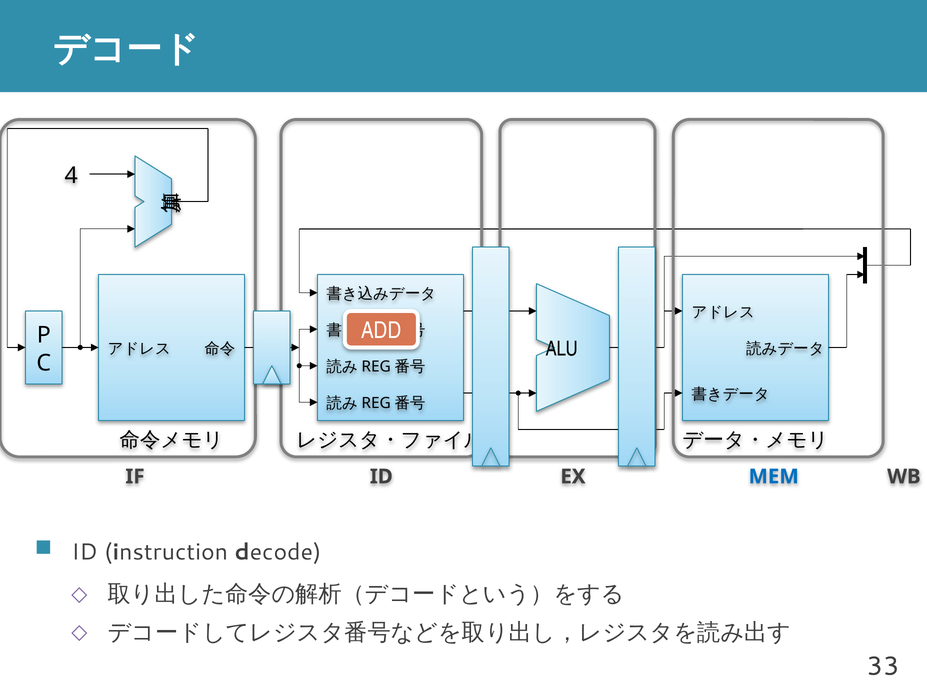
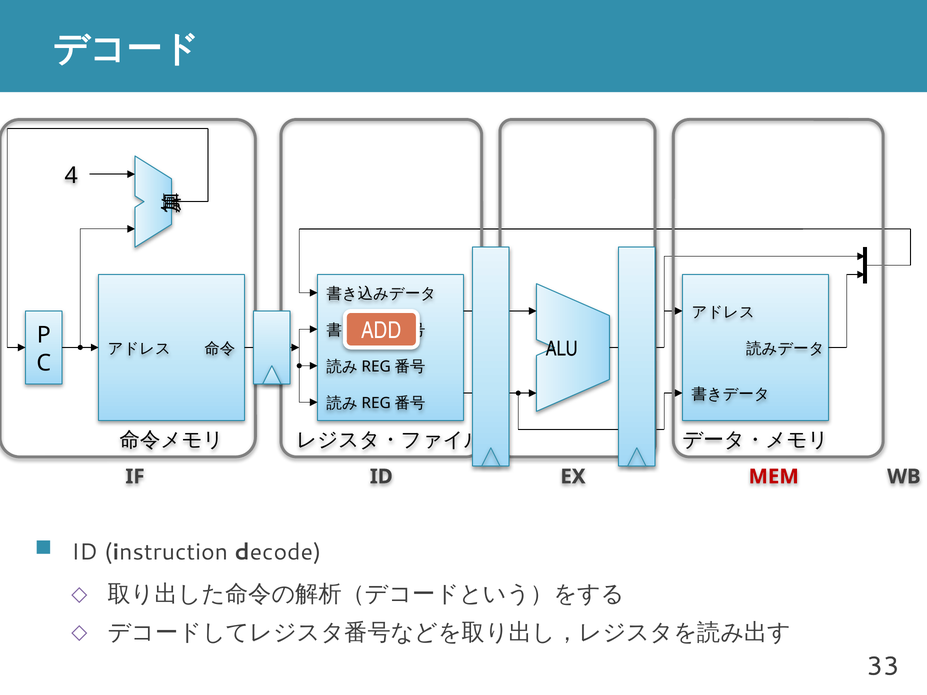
MEM colour: blue -> red
